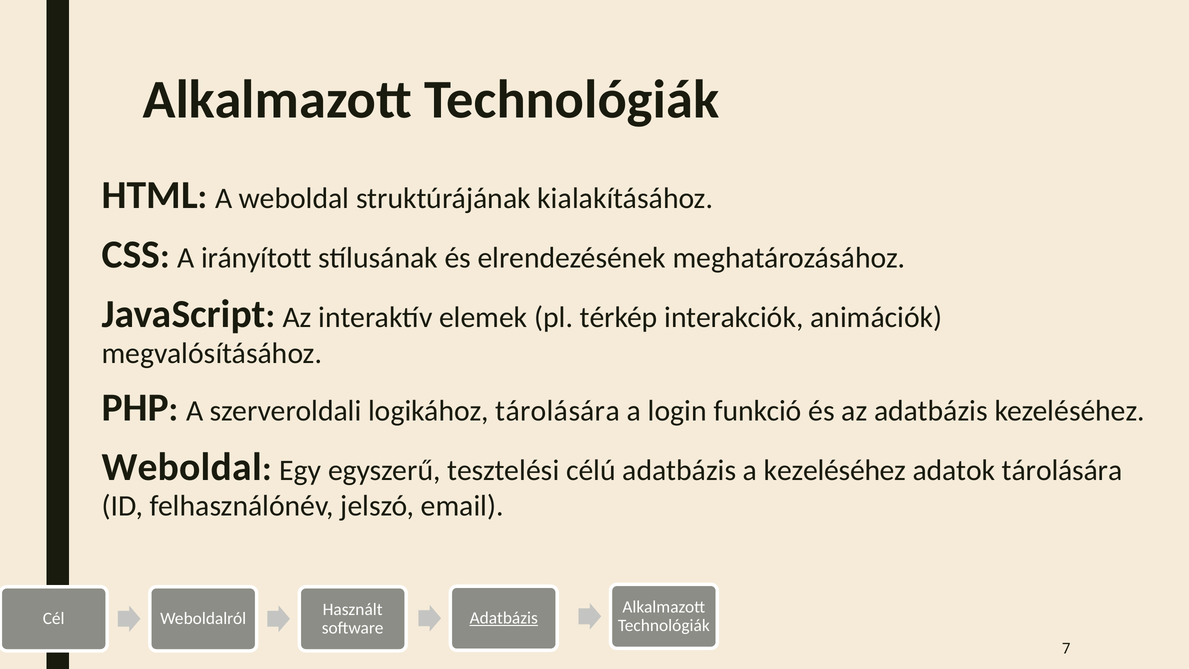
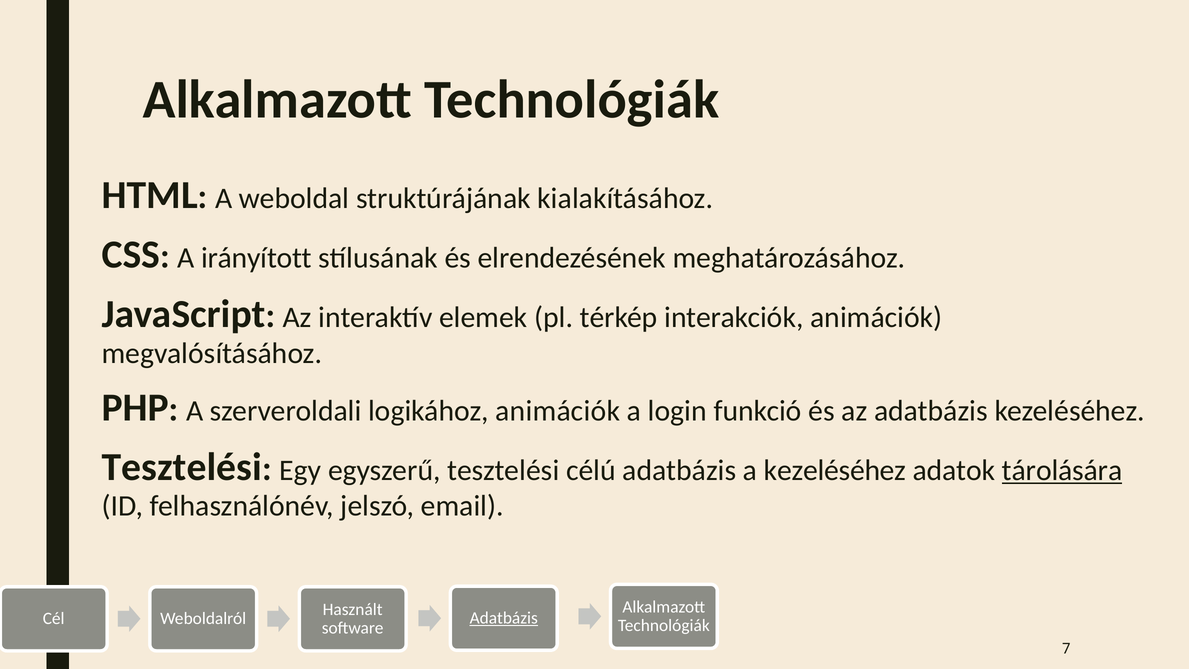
logikához tárolására: tárolására -> animációk
Weboldal at (182, 467): Weboldal -> Tesztelési
tárolására at (1062, 470) underline: none -> present
